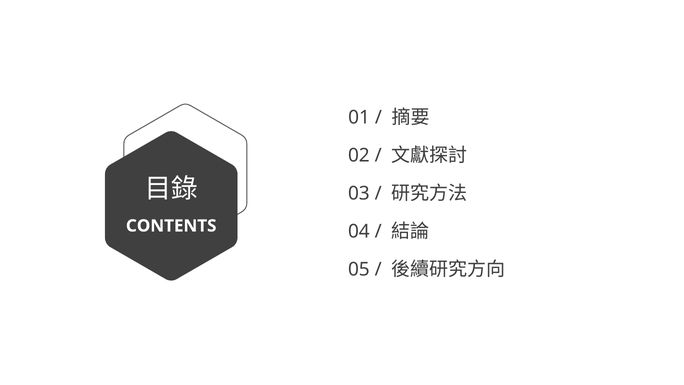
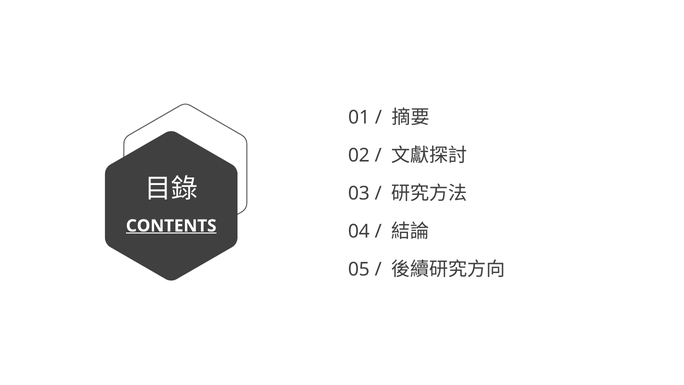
CONTENTS underline: none -> present
